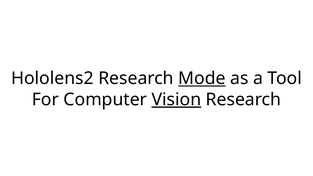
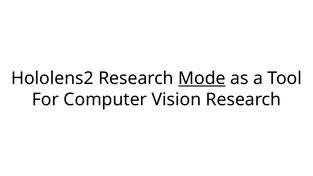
Vision underline: present -> none
